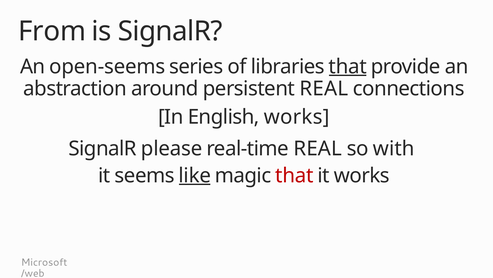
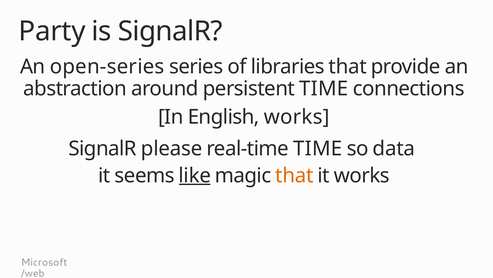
From: From -> Party
open-seems: open-seems -> open-series
that at (348, 66) underline: present -> none
persistent REAL: REAL -> TIME
real-time REAL: REAL -> TIME
with: with -> data
that at (294, 175) colour: red -> orange
